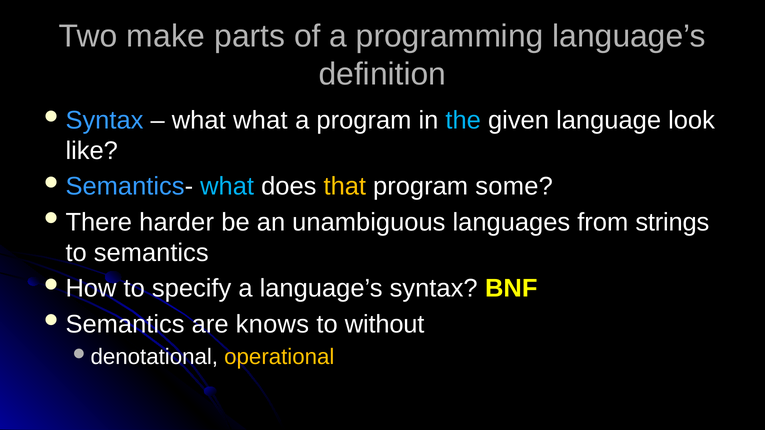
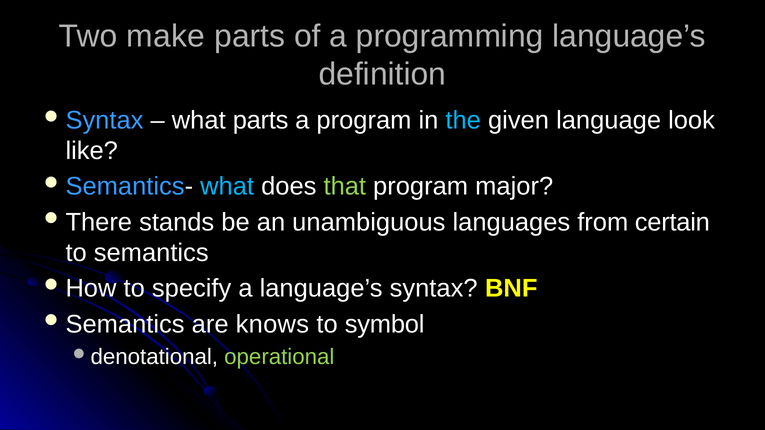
what what: what -> parts
that colour: yellow -> light green
some: some -> major
harder: harder -> stands
strings: strings -> certain
without: without -> symbol
operational colour: yellow -> light green
